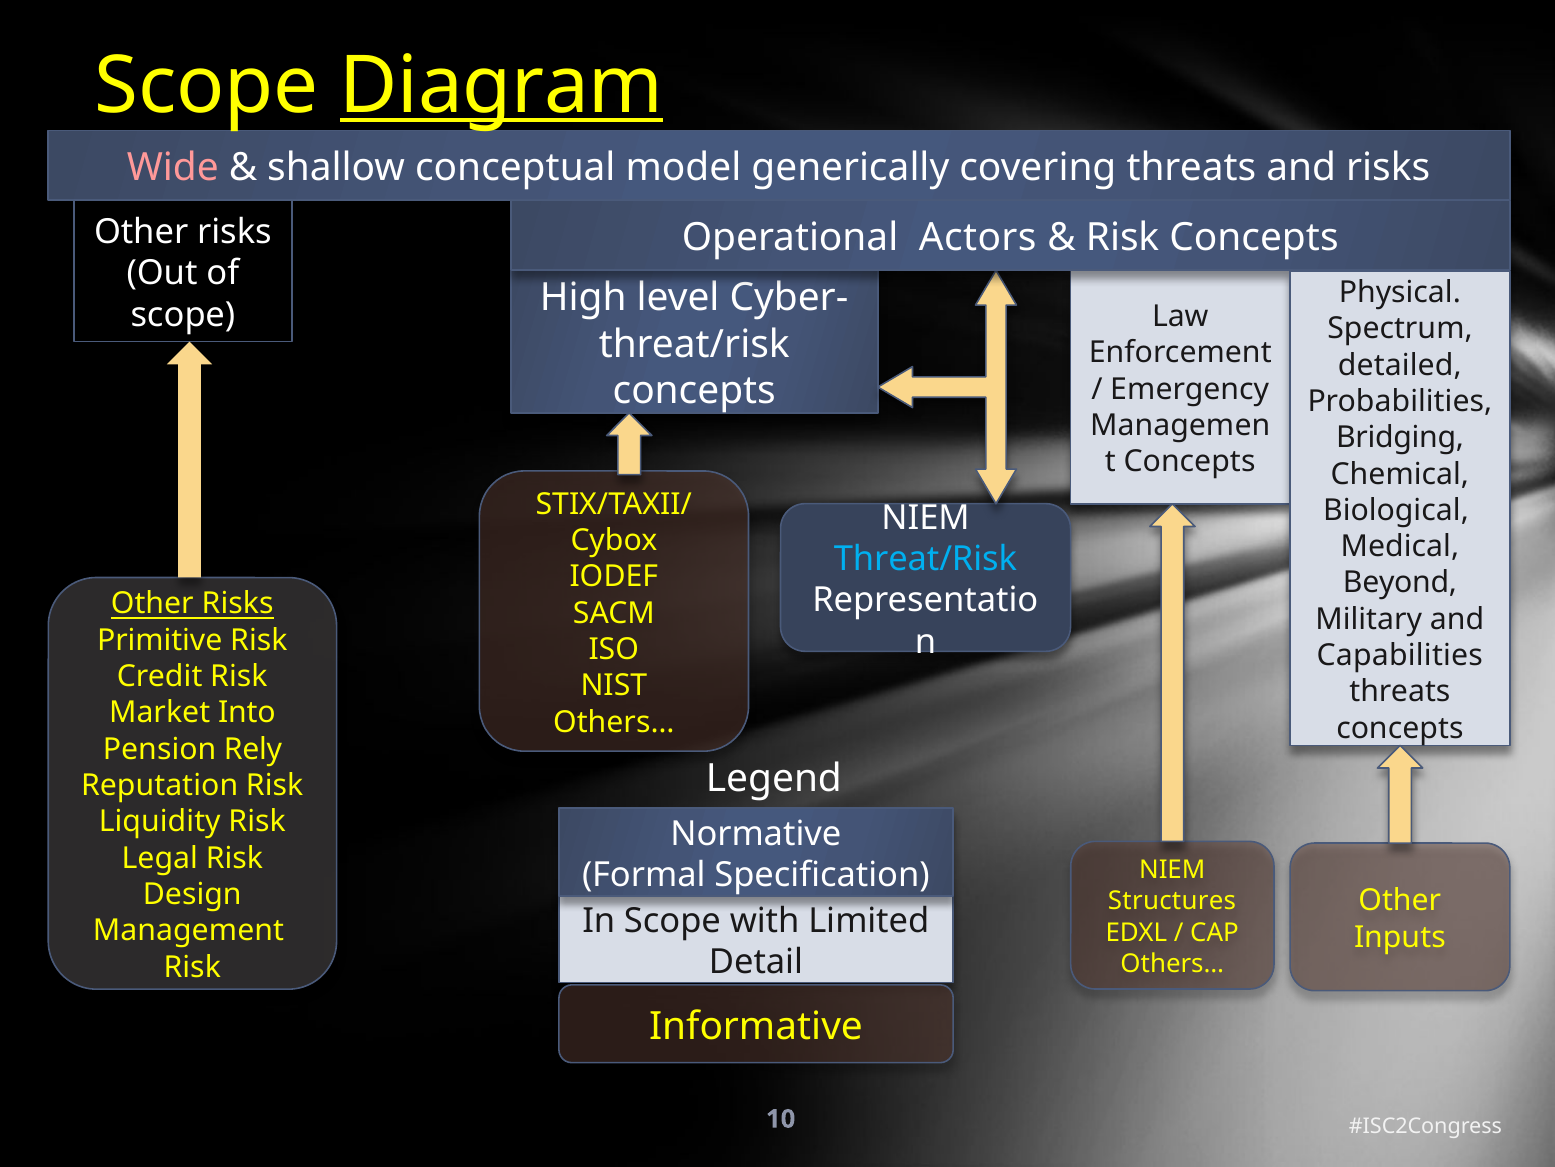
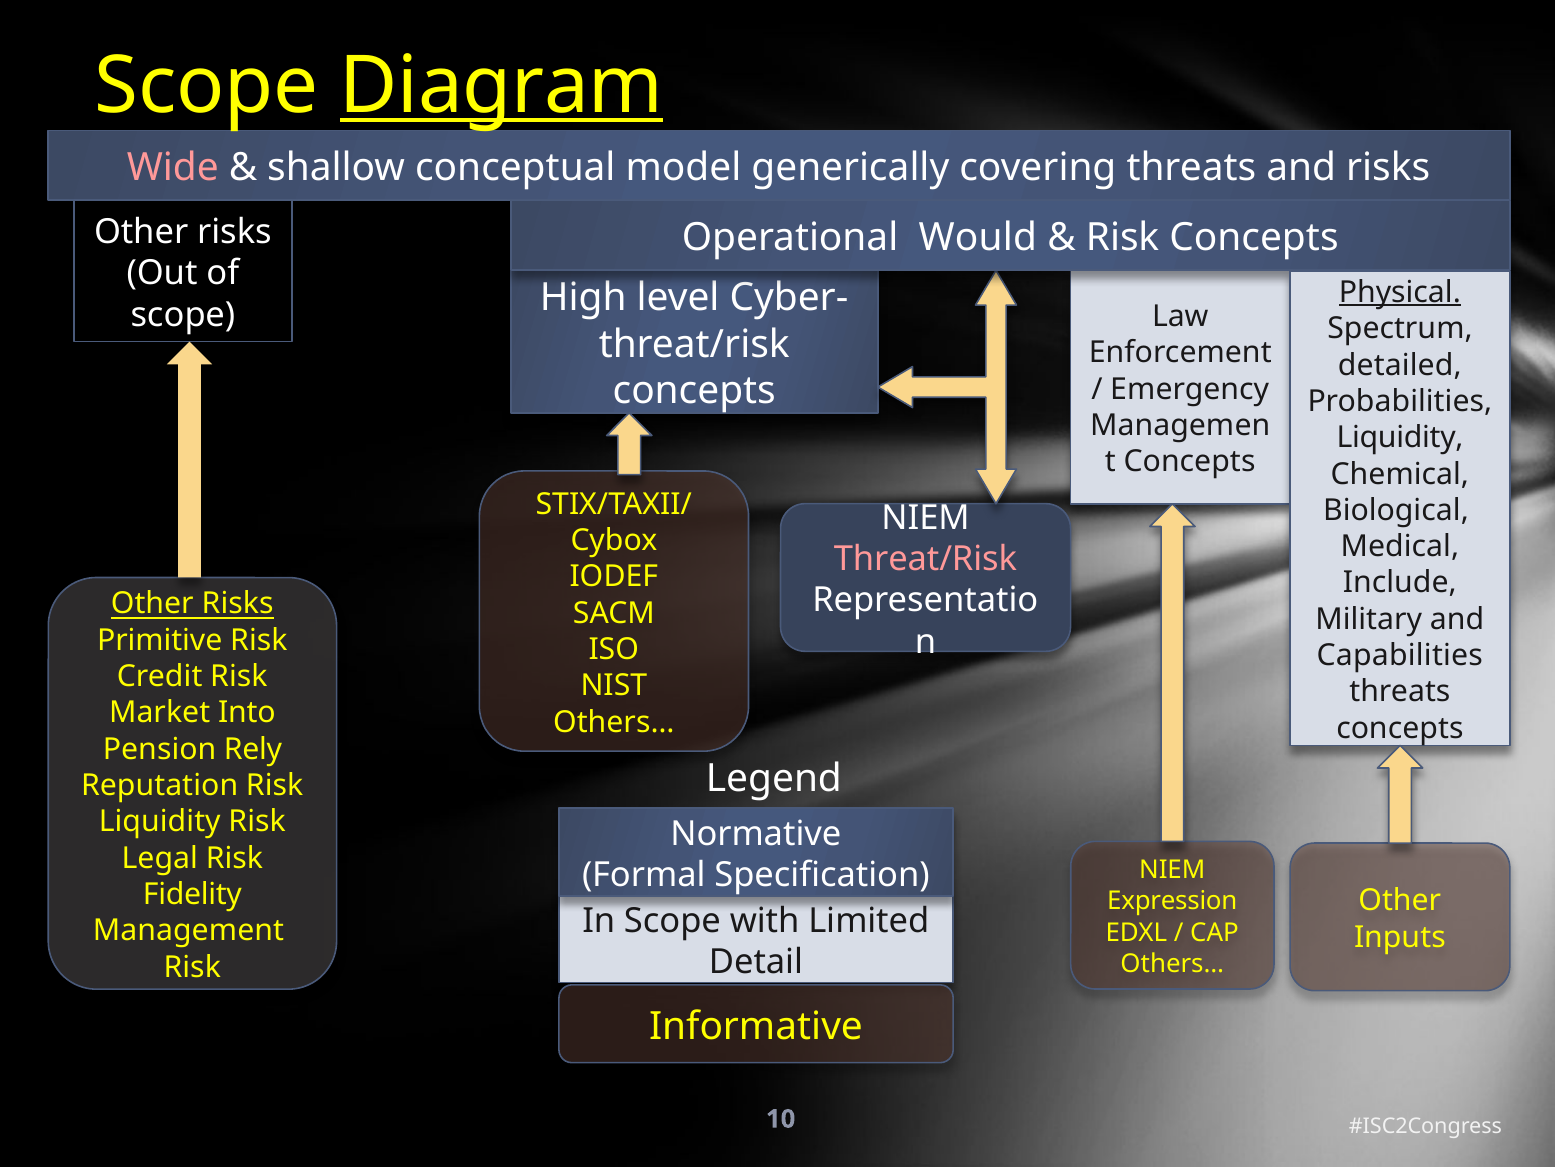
Actors: Actors -> Would
Physical underline: none -> present
Bridging at (1400, 437): Bridging -> Liquidity
Threat/Risk at (925, 559) colour: light blue -> pink
Beyond: Beyond -> Include
Design: Design -> Fidelity
Structures: Structures -> Expression
